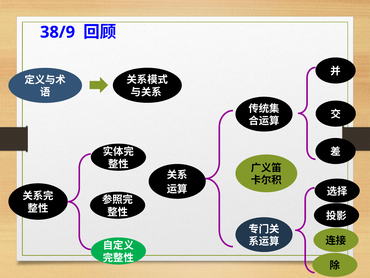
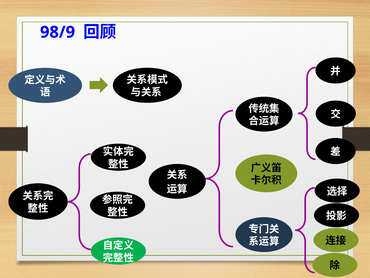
38/9: 38/9 -> 98/9
